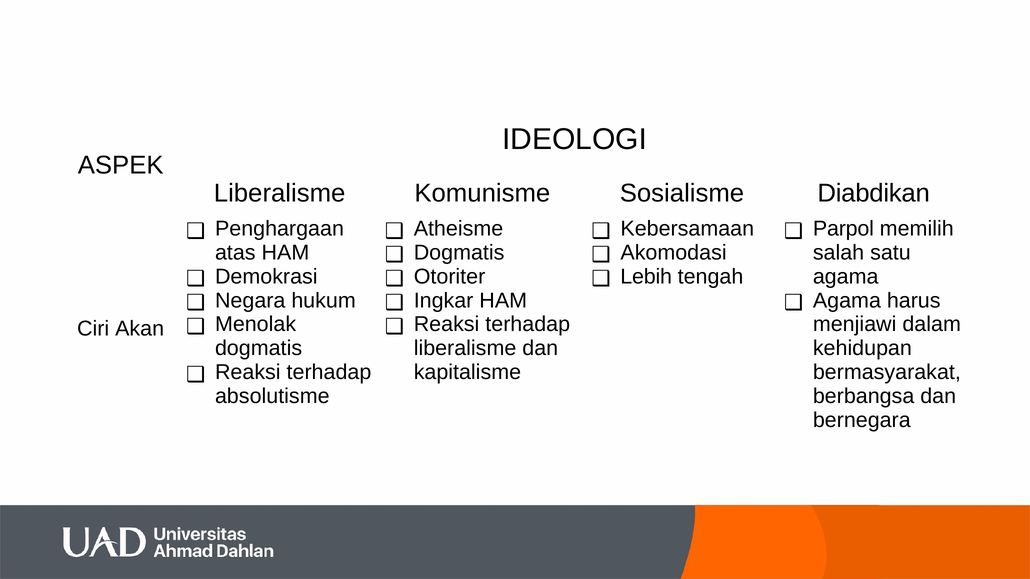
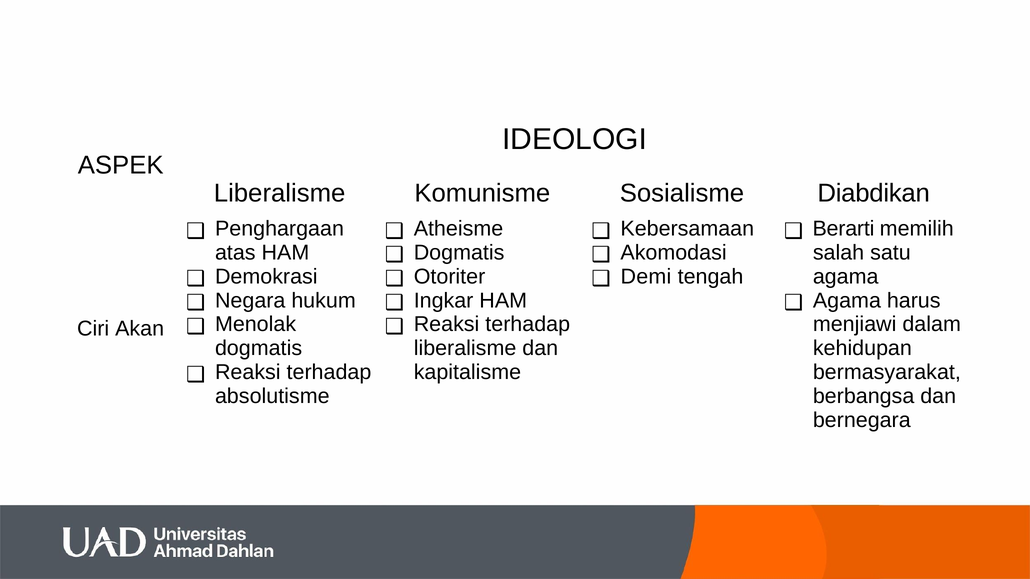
Parpol: Parpol -> Berarti
Lebih: Lebih -> Demi
